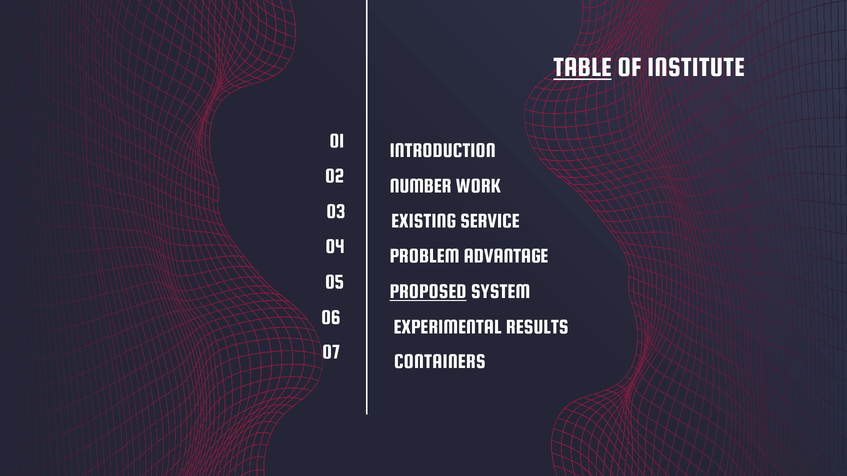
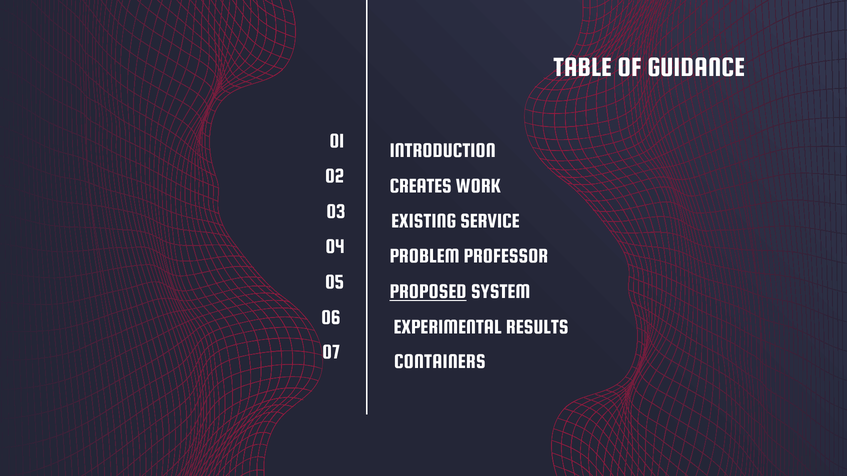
TABLE underline: present -> none
INSTITUTE: INSTITUTE -> GUIDANCE
NUMBER: NUMBER -> CREATES
ADVANTAGE: ADVANTAGE -> PROFESSOR
